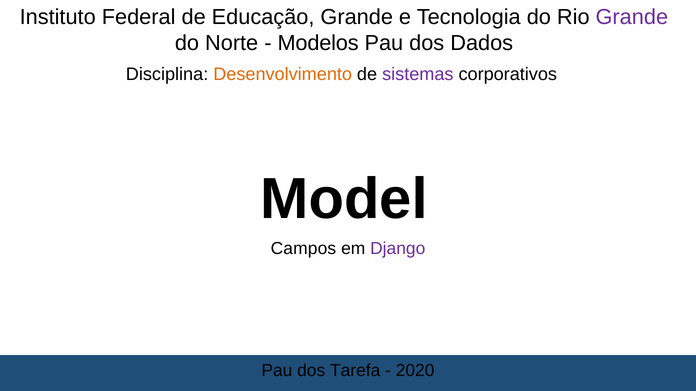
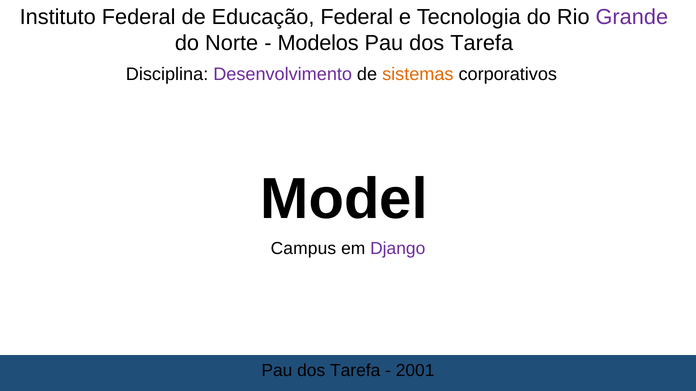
Educação Grande: Grande -> Federal
Dados at (482, 43): Dados -> Tarefa
Desenvolvimento colour: orange -> purple
sistemas colour: purple -> orange
Campos: Campos -> Campus
2020: 2020 -> 2001
